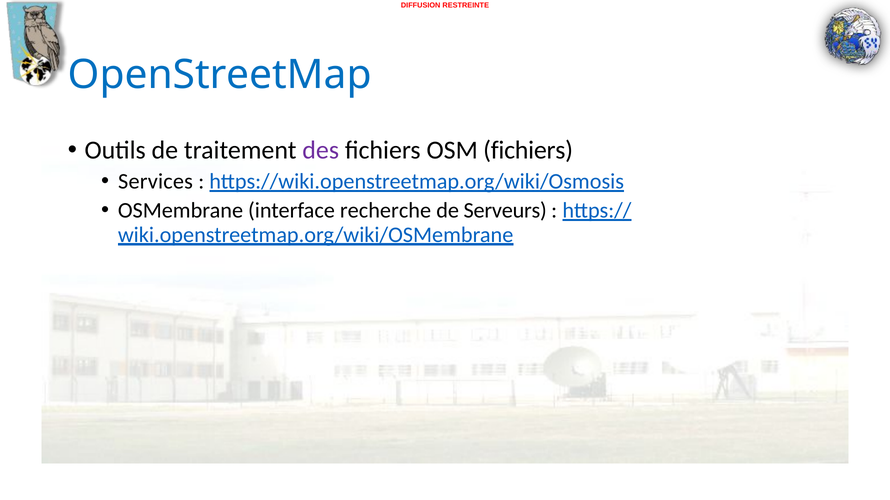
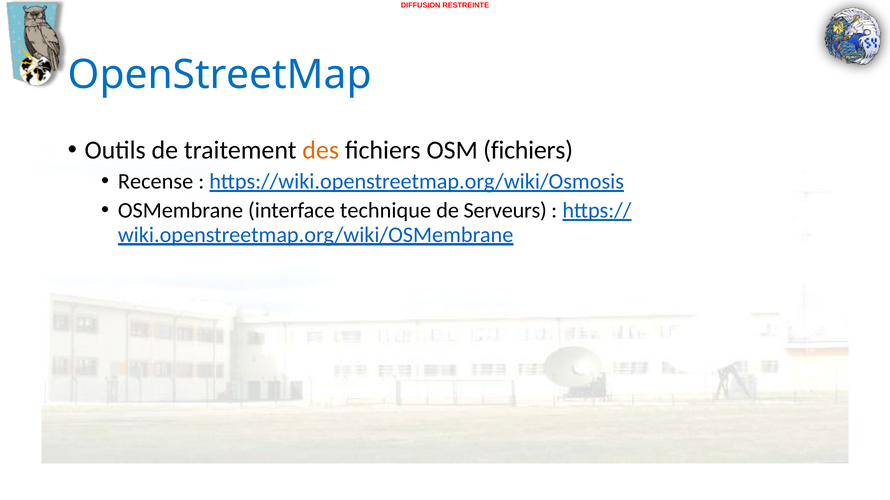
des colour: purple -> orange
Services: Services -> Recense
recherche: recherche -> technique
